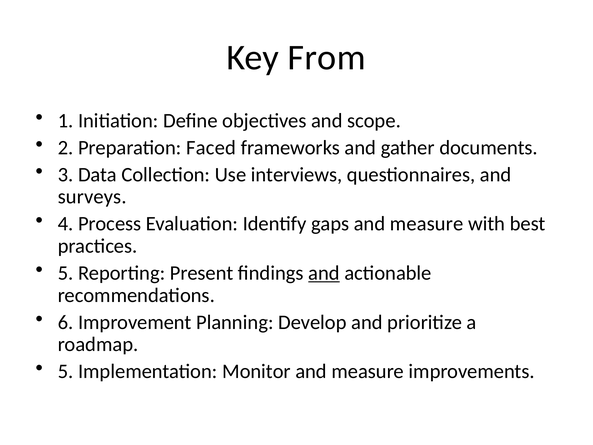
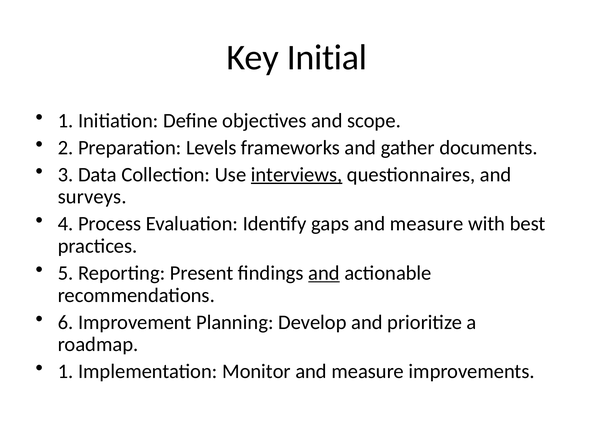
From: From -> Initial
Faced: Faced -> Levels
interviews underline: none -> present
5 at (66, 371): 5 -> 1
